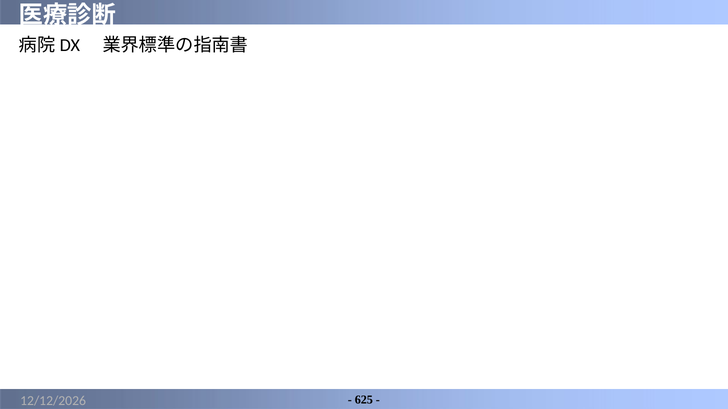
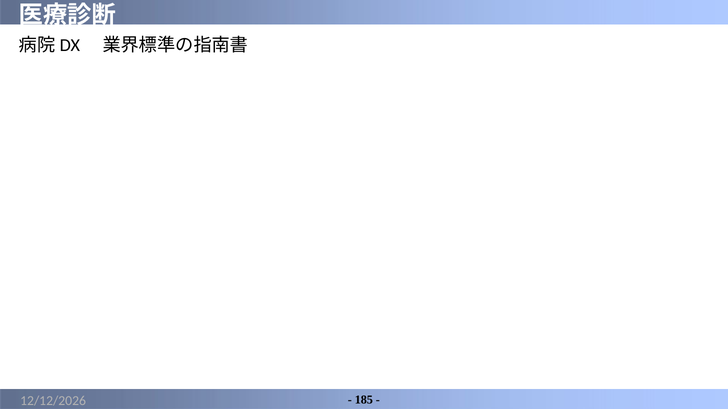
625: 625 -> 185
